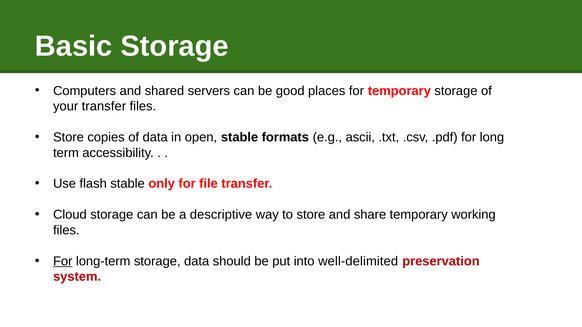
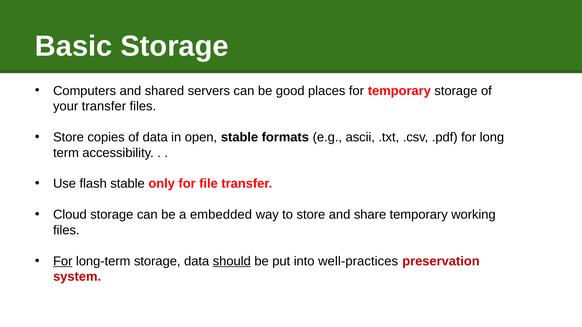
descriptive: descriptive -> embedded
should underline: none -> present
well-delimited: well-delimited -> well-practices
